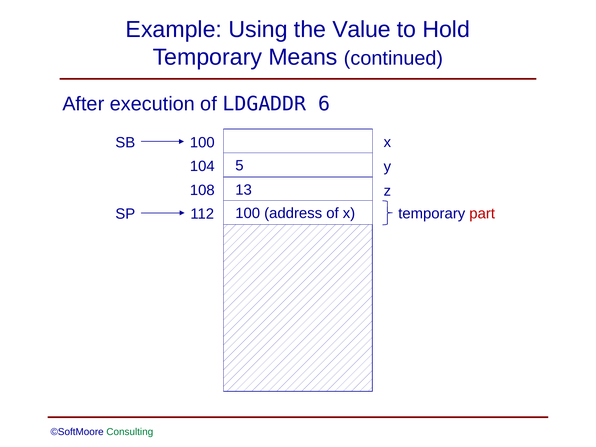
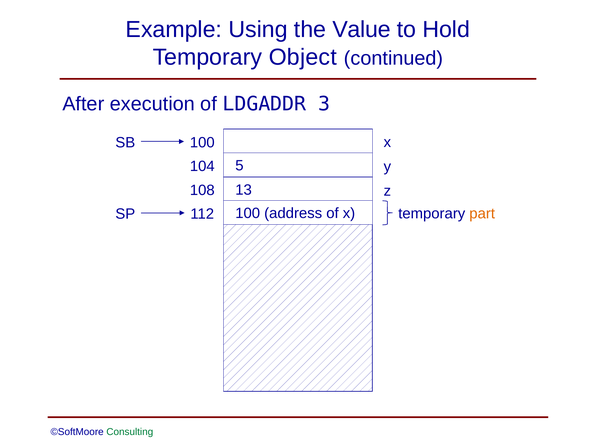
Means: Means -> Object
6: 6 -> 3
part colour: red -> orange
